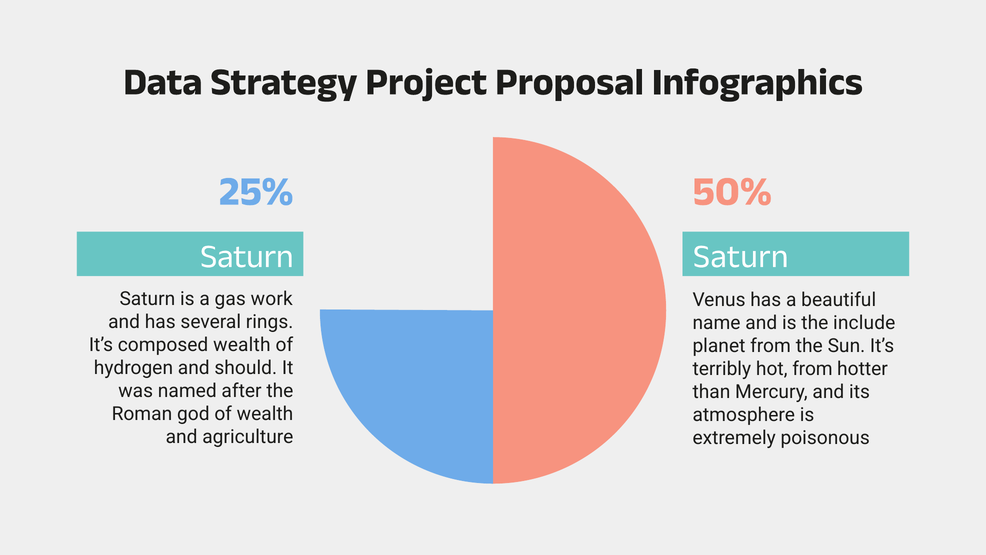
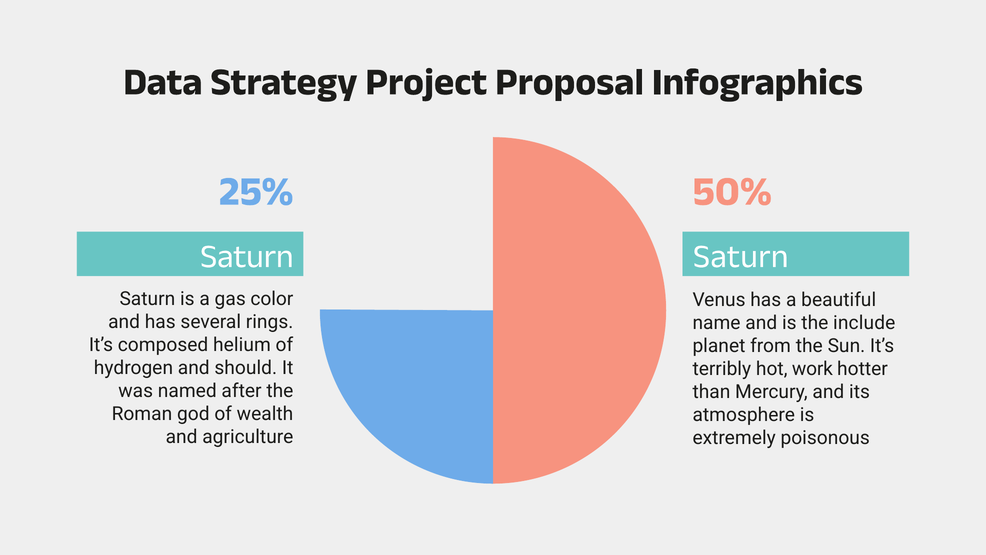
work: work -> color
composed wealth: wealth -> helium
hot from: from -> work
